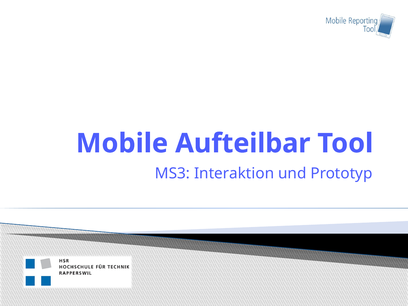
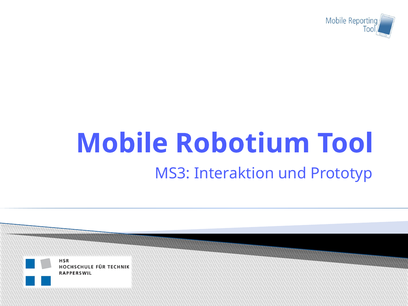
Aufteilbar: Aufteilbar -> Robotium
